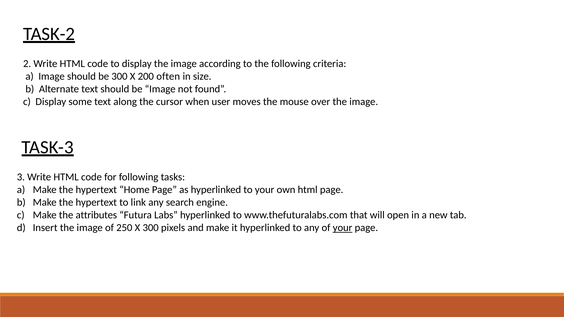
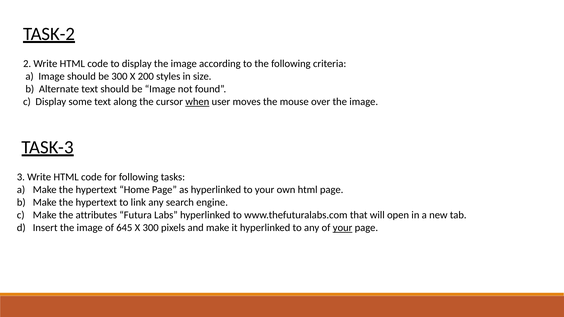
often: often -> styles
when underline: none -> present
250: 250 -> 645
